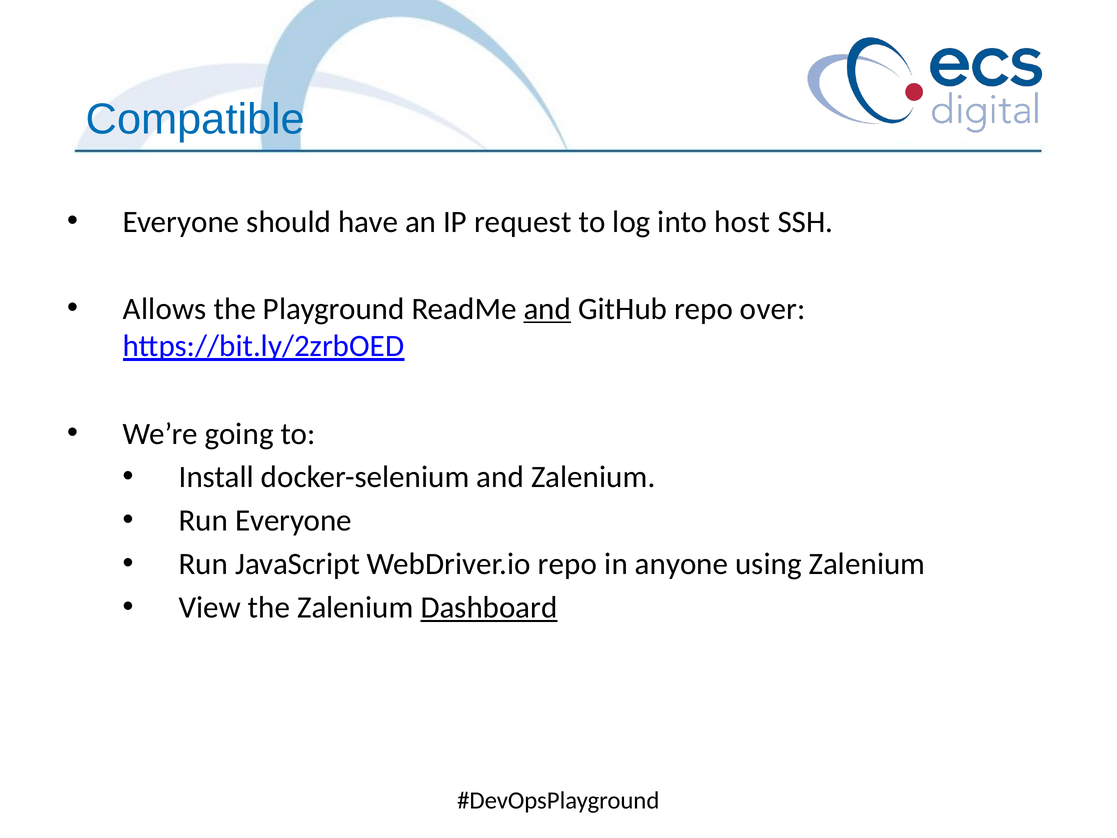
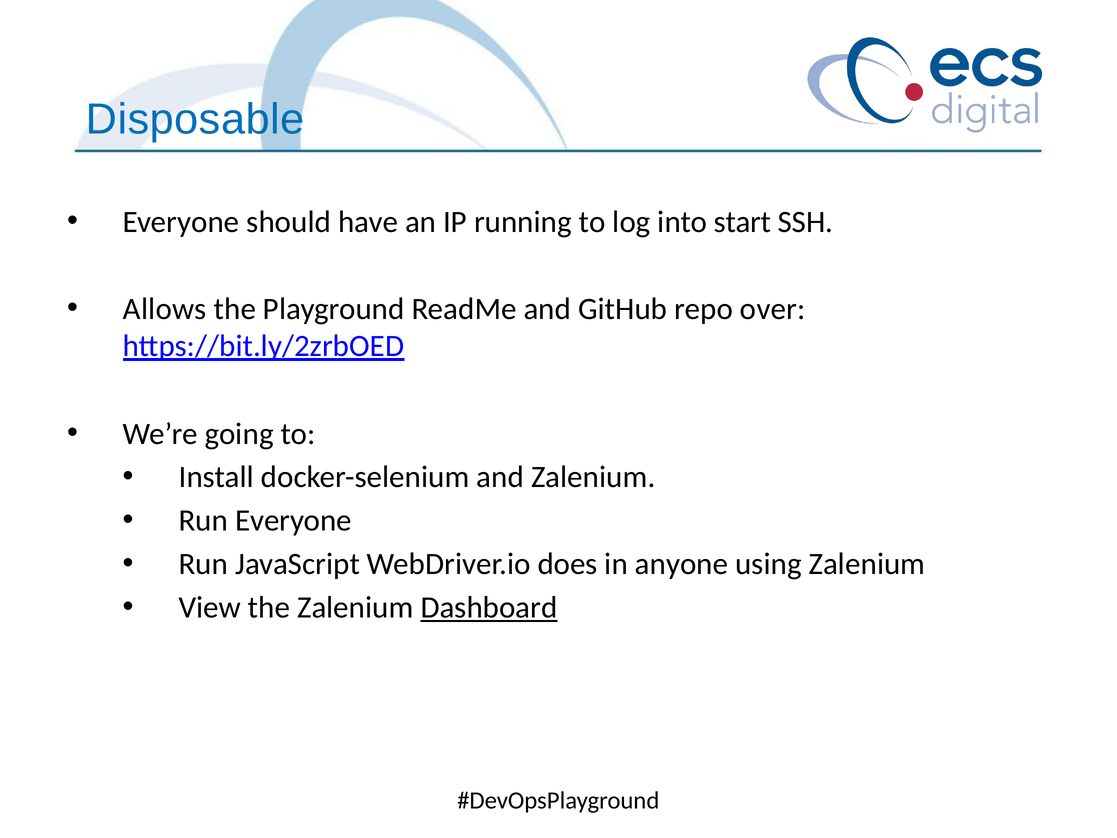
Compatible: Compatible -> Disposable
request: request -> running
host: host -> start
and at (547, 309) underline: present -> none
WebDriver.io repo: repo -> does
